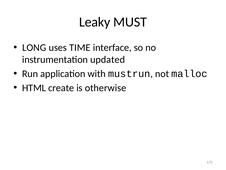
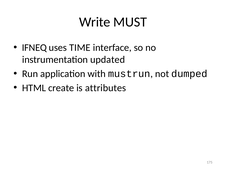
Leaky: Leaky -> Write
LONG: LONG -> IFNEQ
malloc: malloc -> dumped
otherwise: otherwise -> attributes
